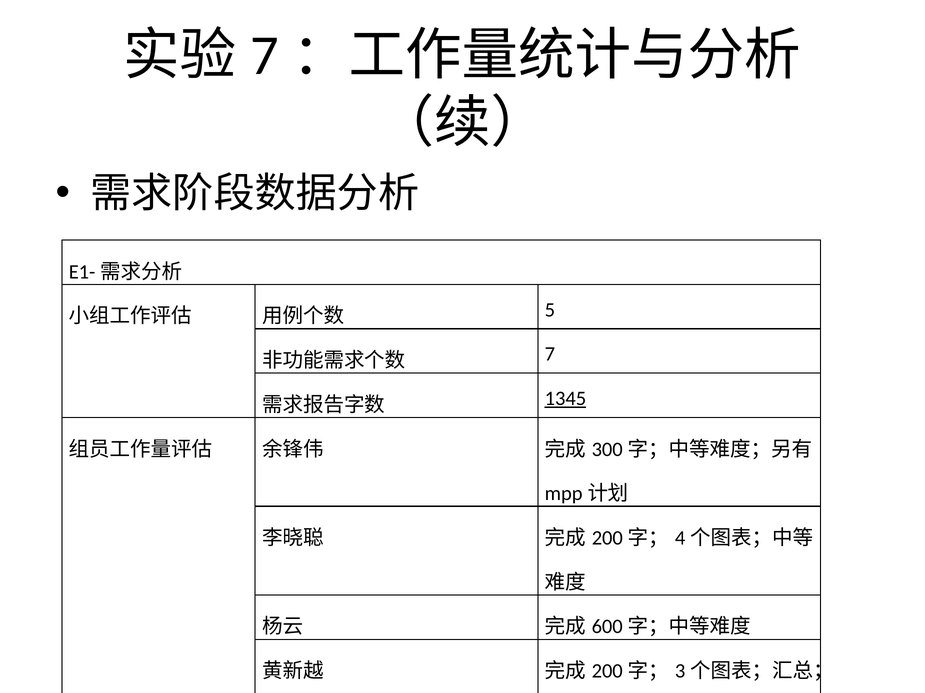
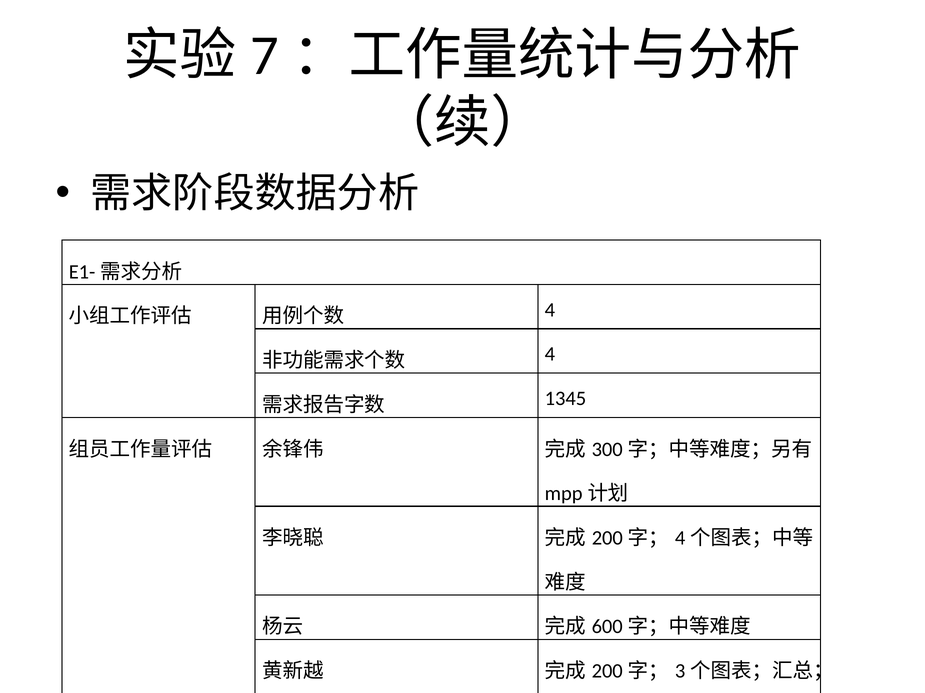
5 at (550, 310): 5 -> 4
7 at (550, 355): 7 -> 4
1345 underline: present -> none
